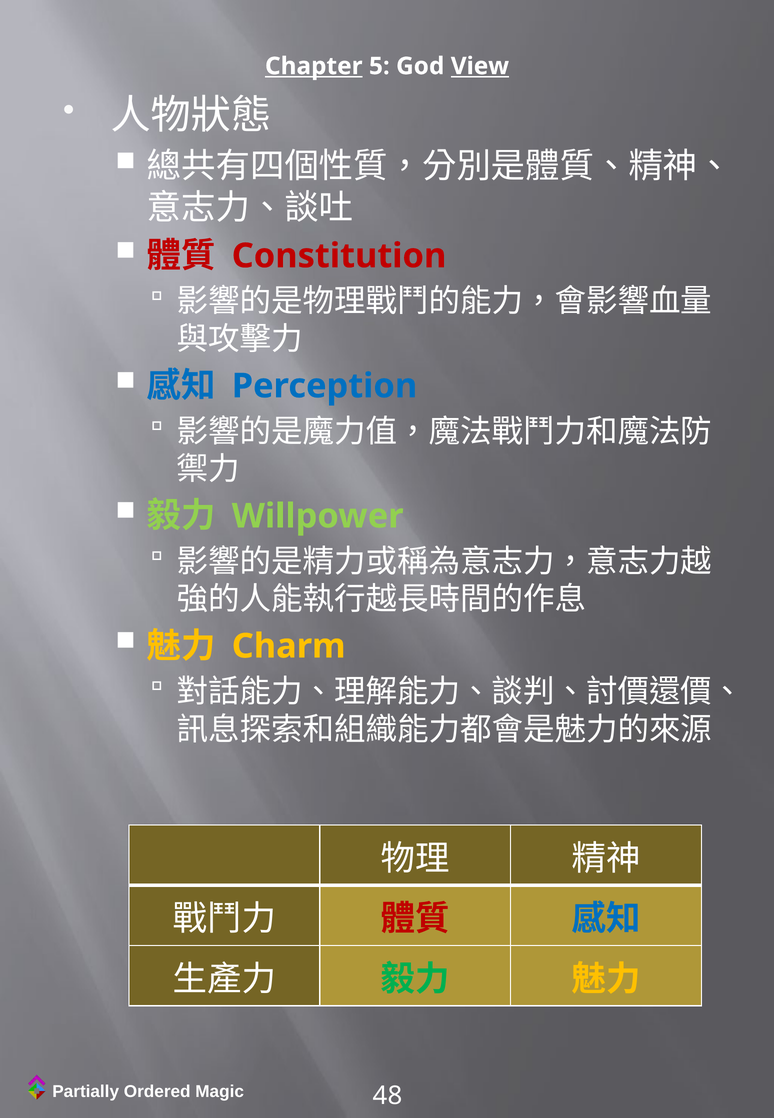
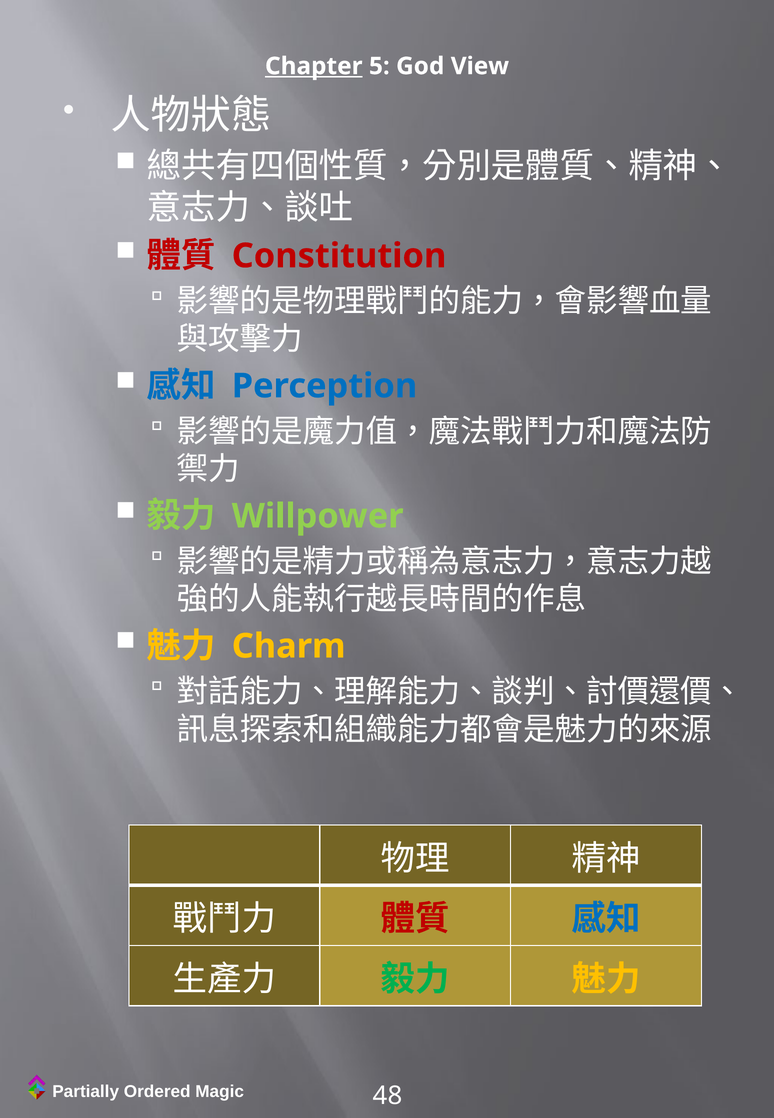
View underline: present -> none
